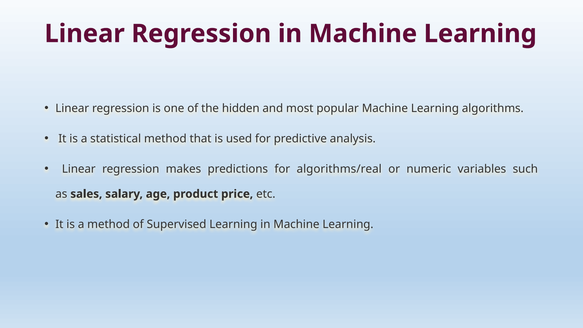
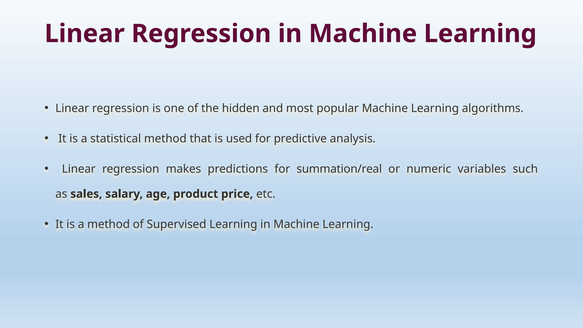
algorithms/real: algorithms/real -> summation/real
